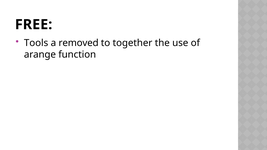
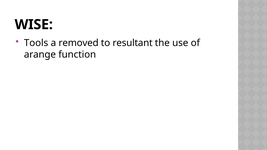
FREE: FREE -> WISE
together: together -> resultant
